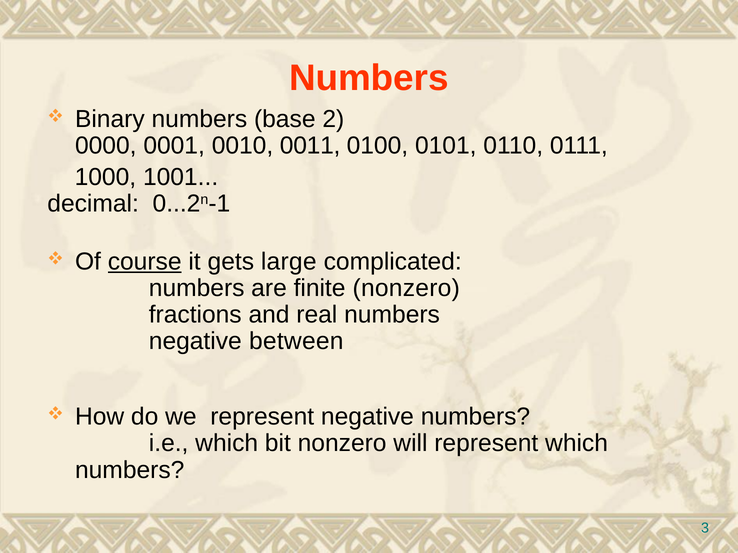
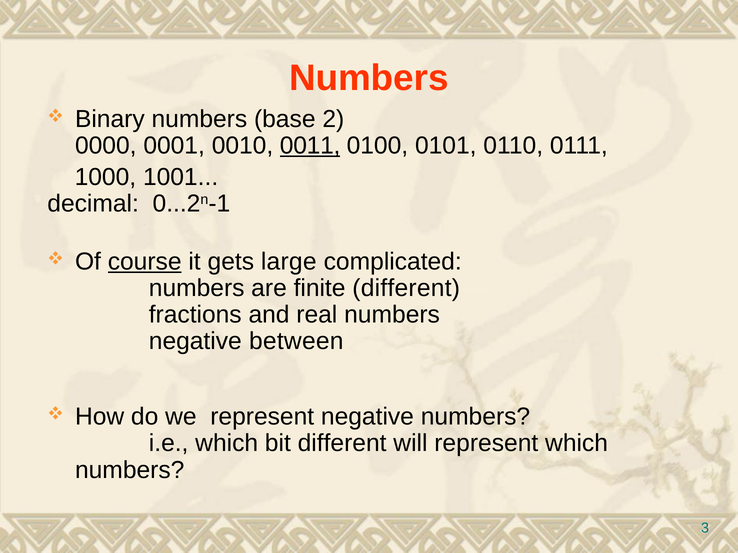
0011 underline: none -> present
finite nonzero: nonzero -> different
bit nonzero: nonzero -> different
